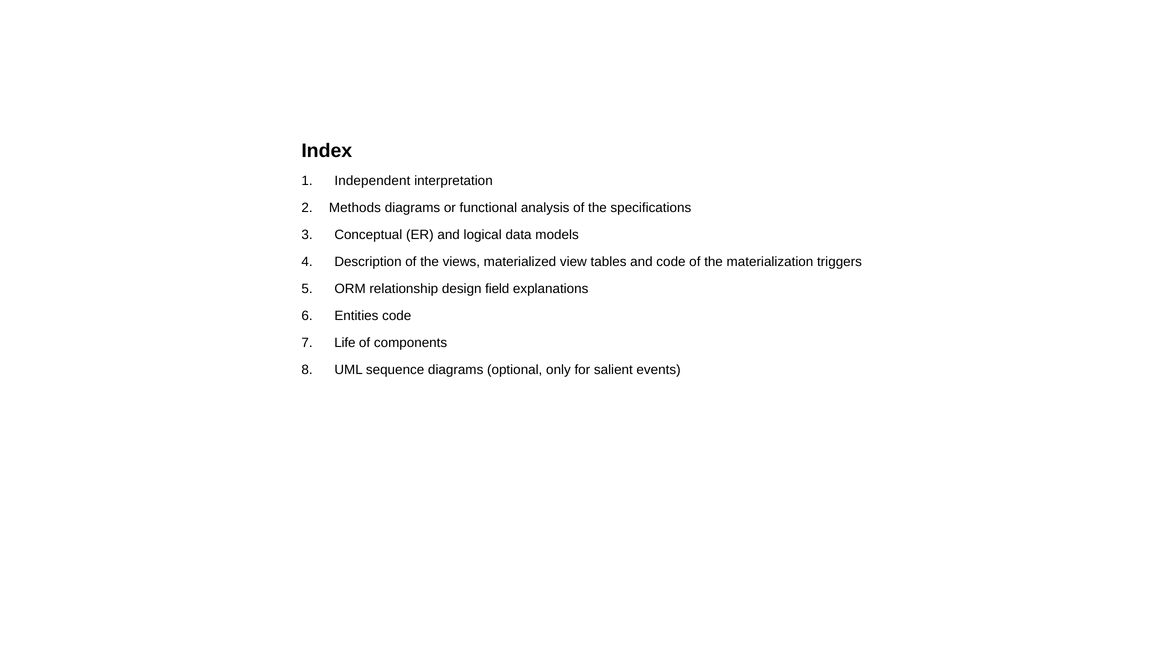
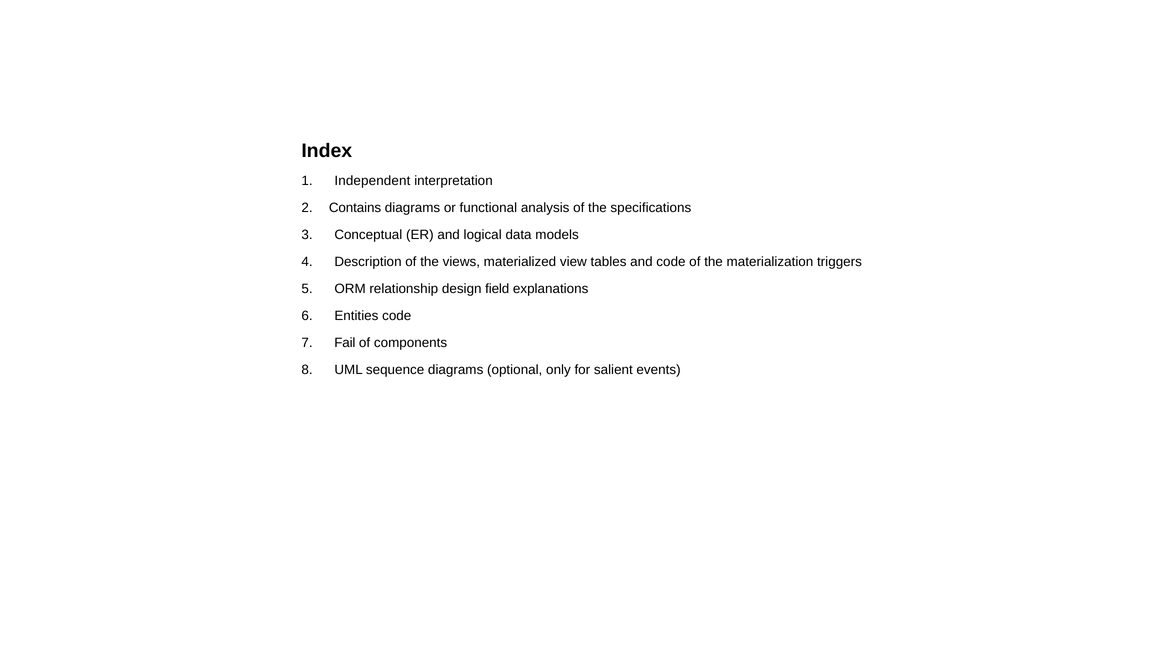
Methods: Methods -> Contains
Life: Life -> Fail
